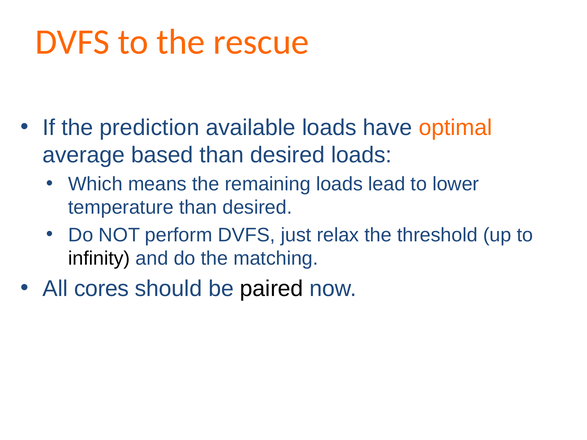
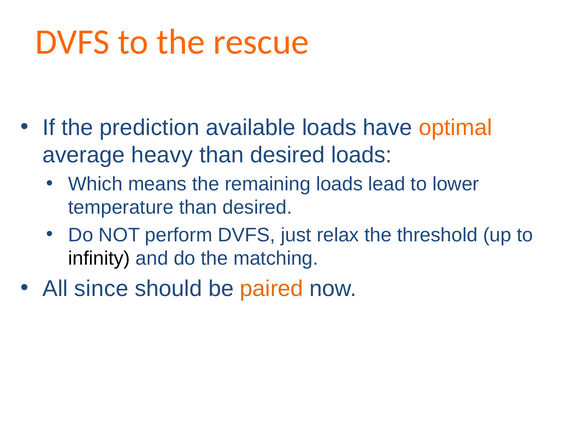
based: based -> heavy
cores: cores -> since
paired colour: black -> orange
